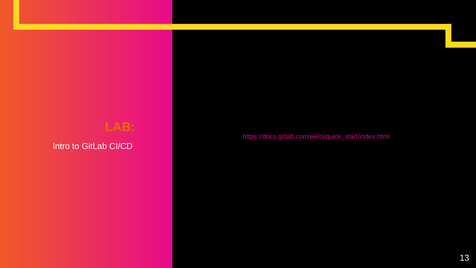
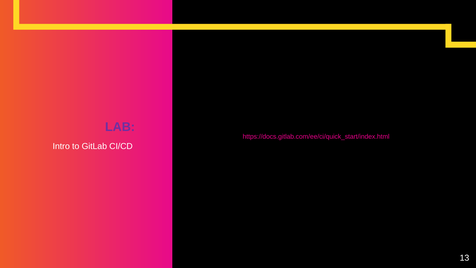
LAB colour: orange -> purple
